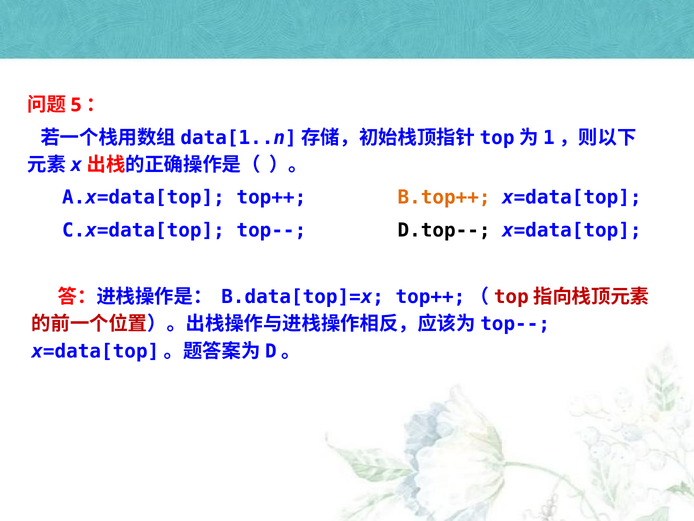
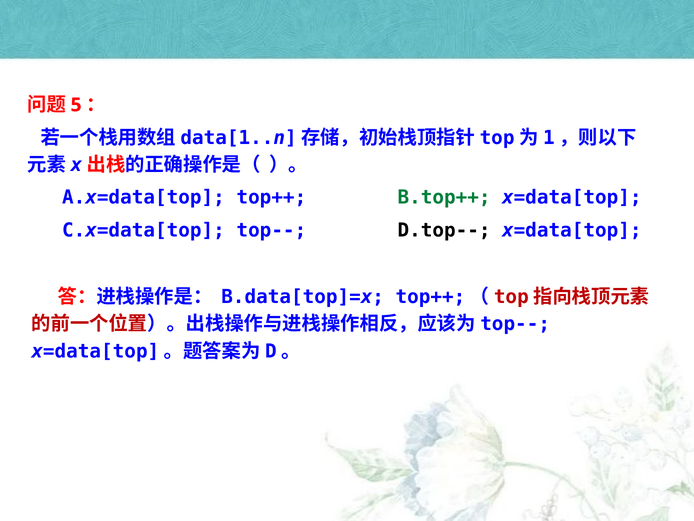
B.top++ colour: orange -> green
